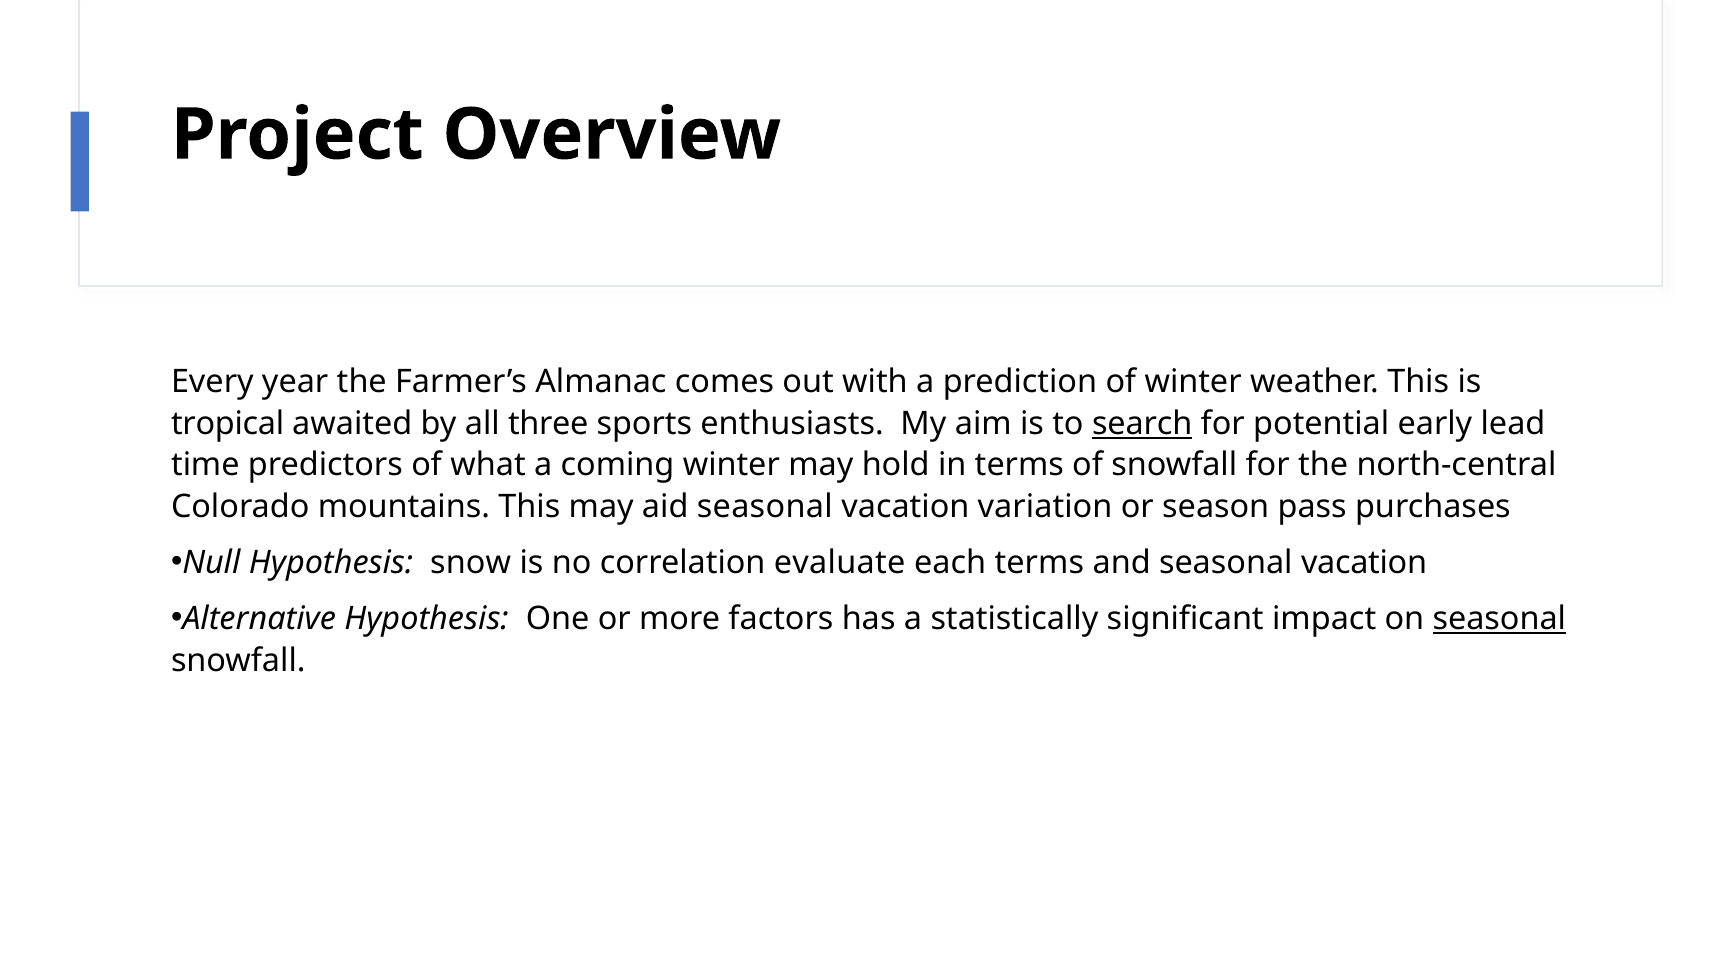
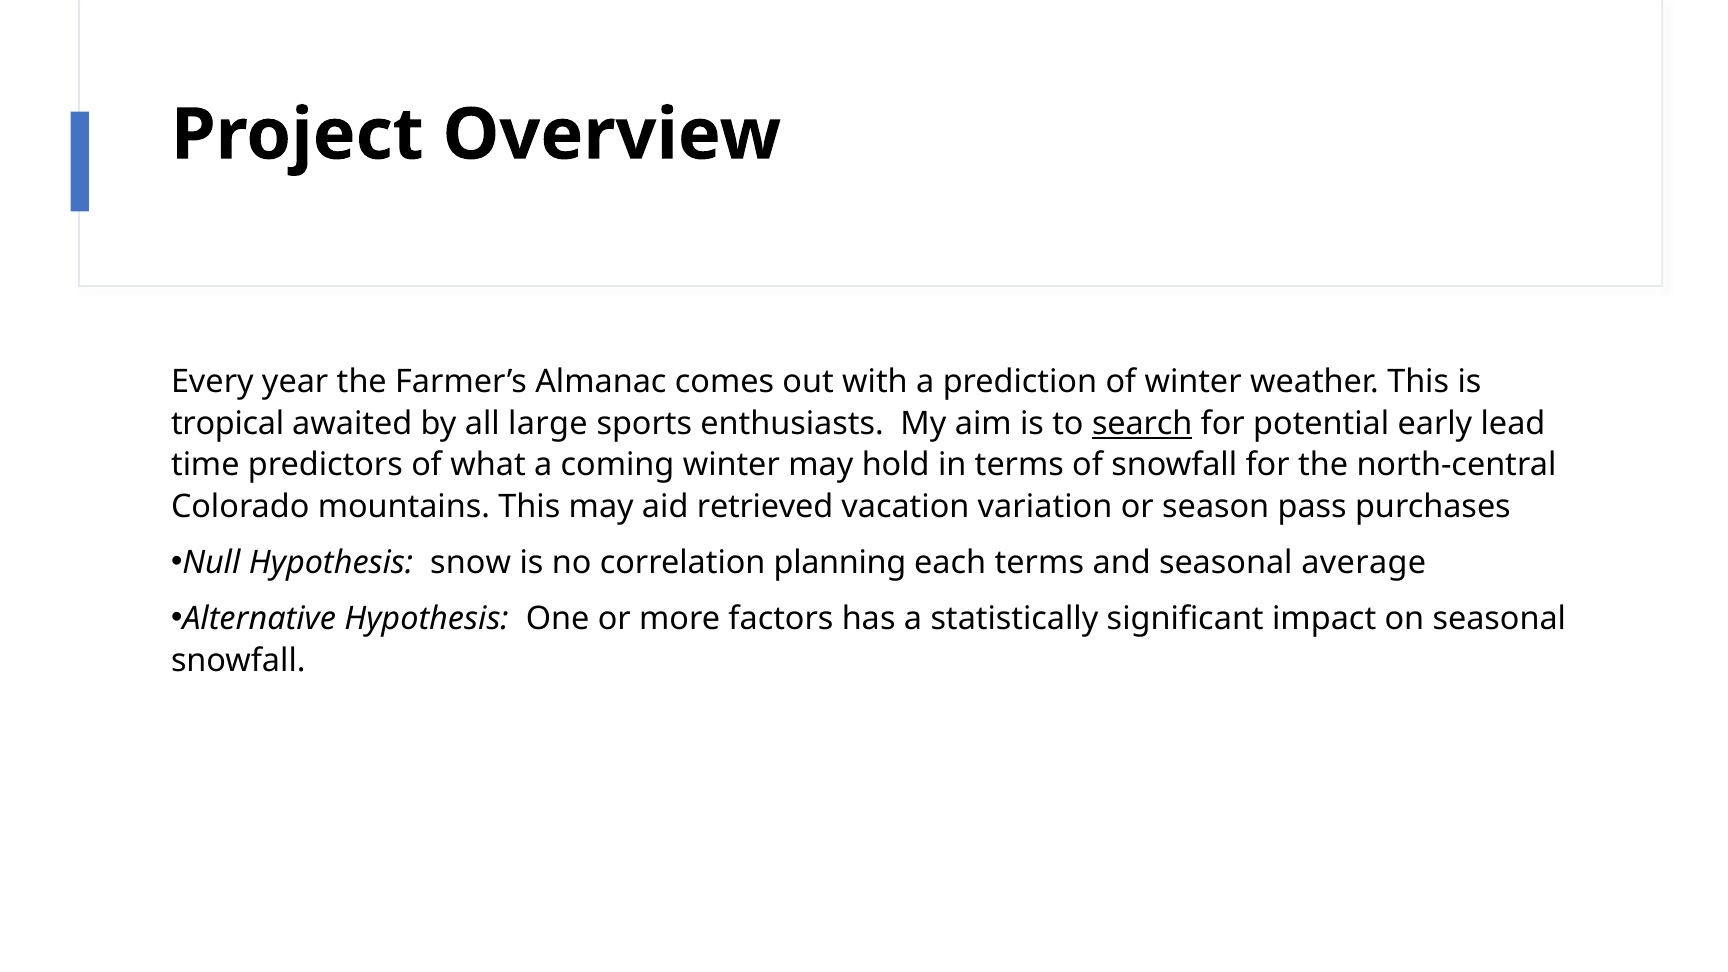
three: three -> large
aid seasonal: seasonal -> retrieved
evaluate: evaluate -> planning
and seasonal vacation: vacation -> average
seasonal at (1499, 619) underline: present -> none
